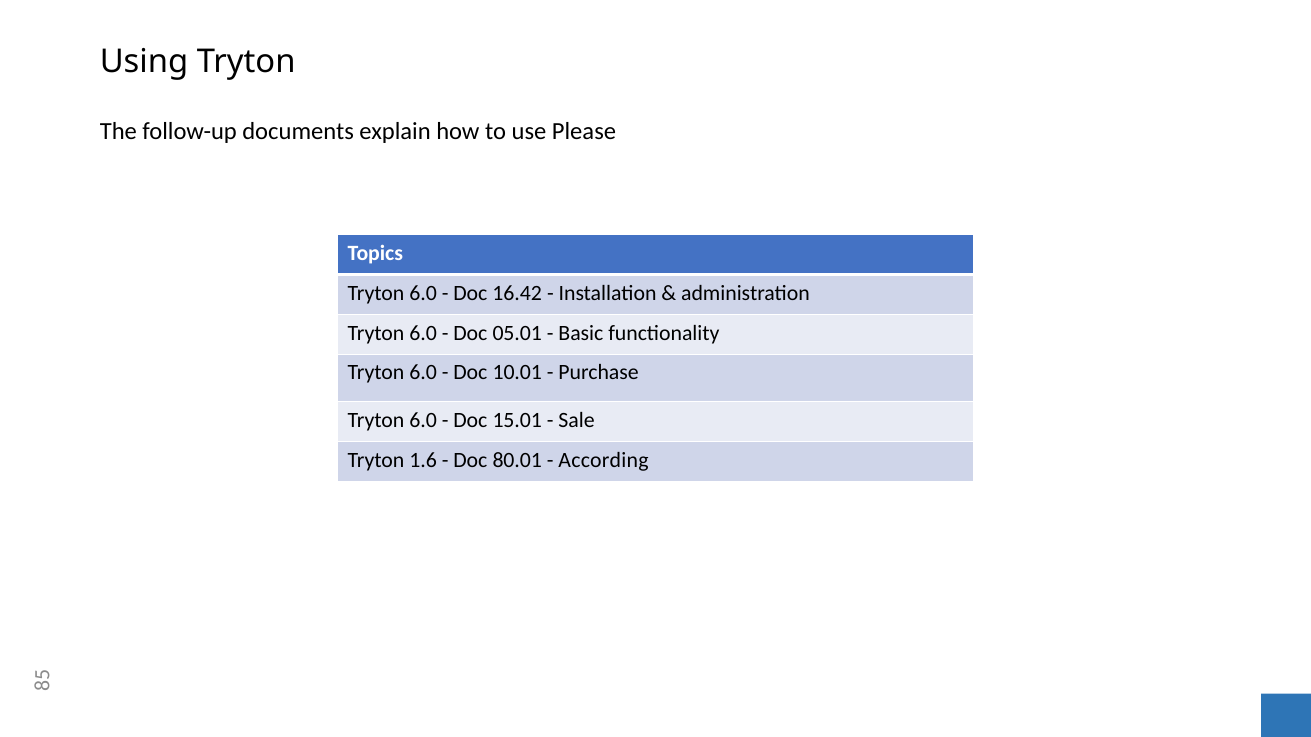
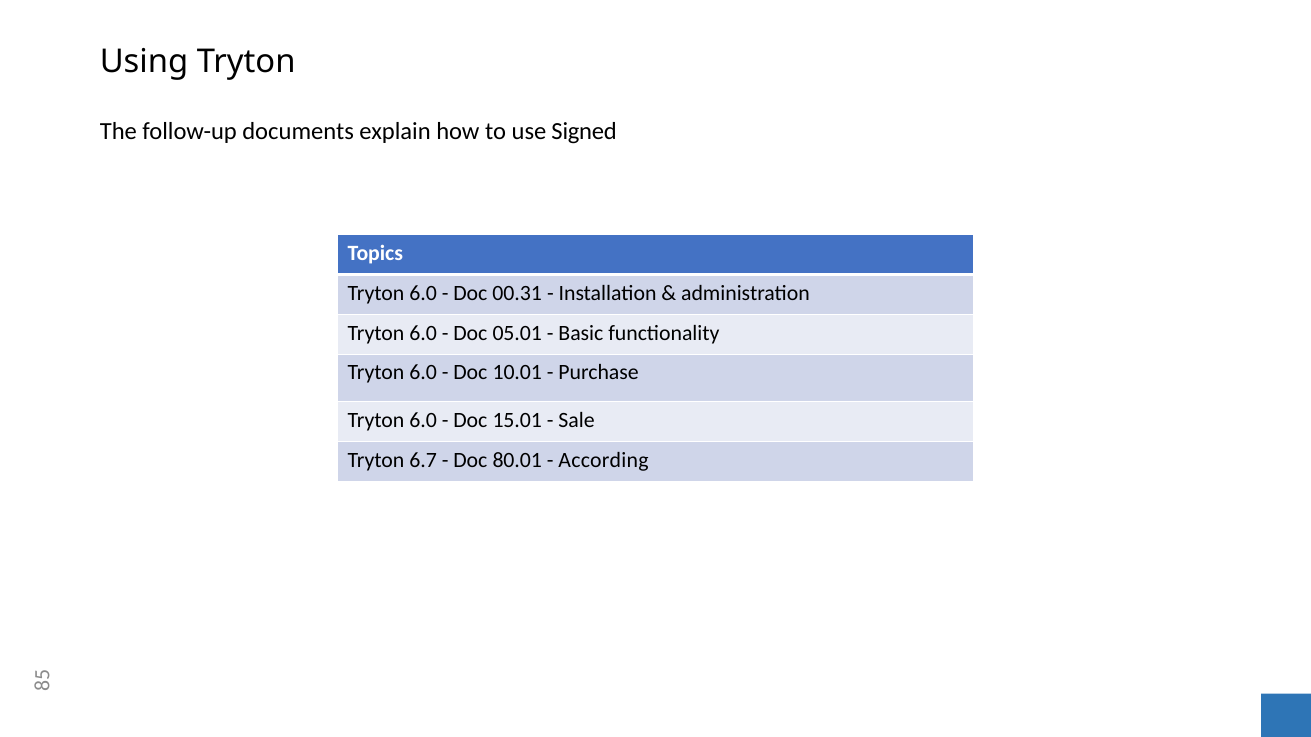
Please: Please -> Signed
16.42: 16.42 -> 00.31
1.6: 1.6 -> 6.7
